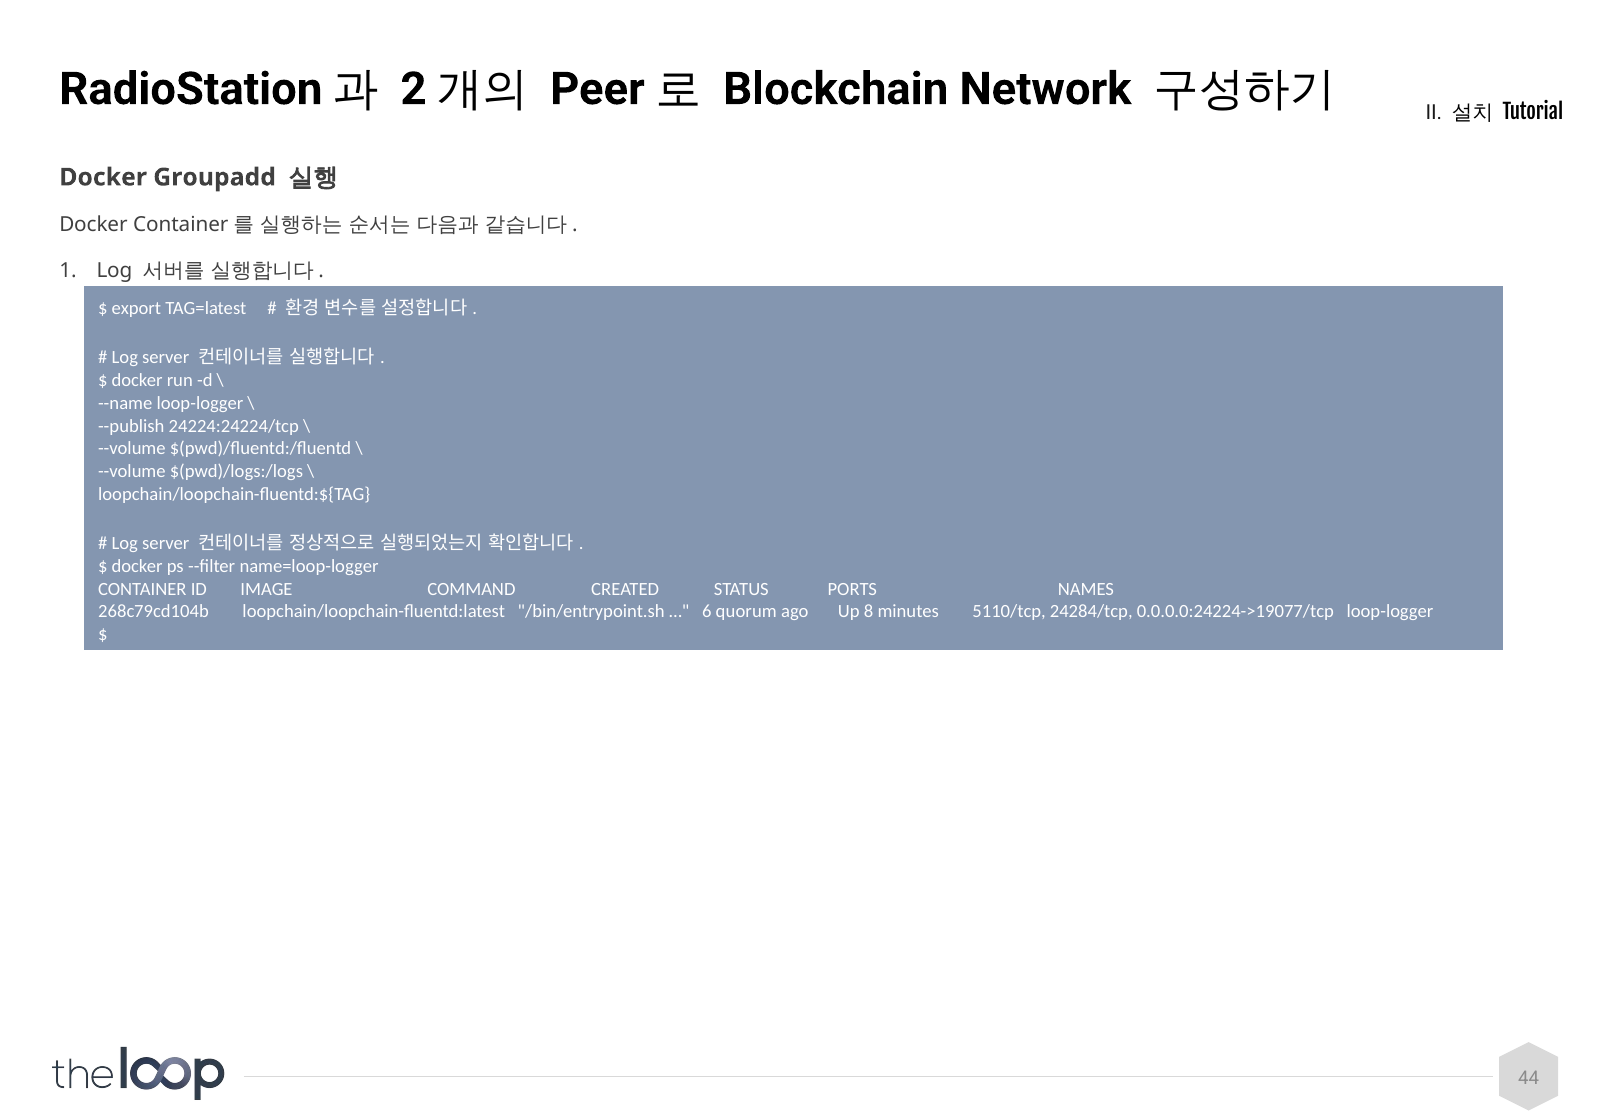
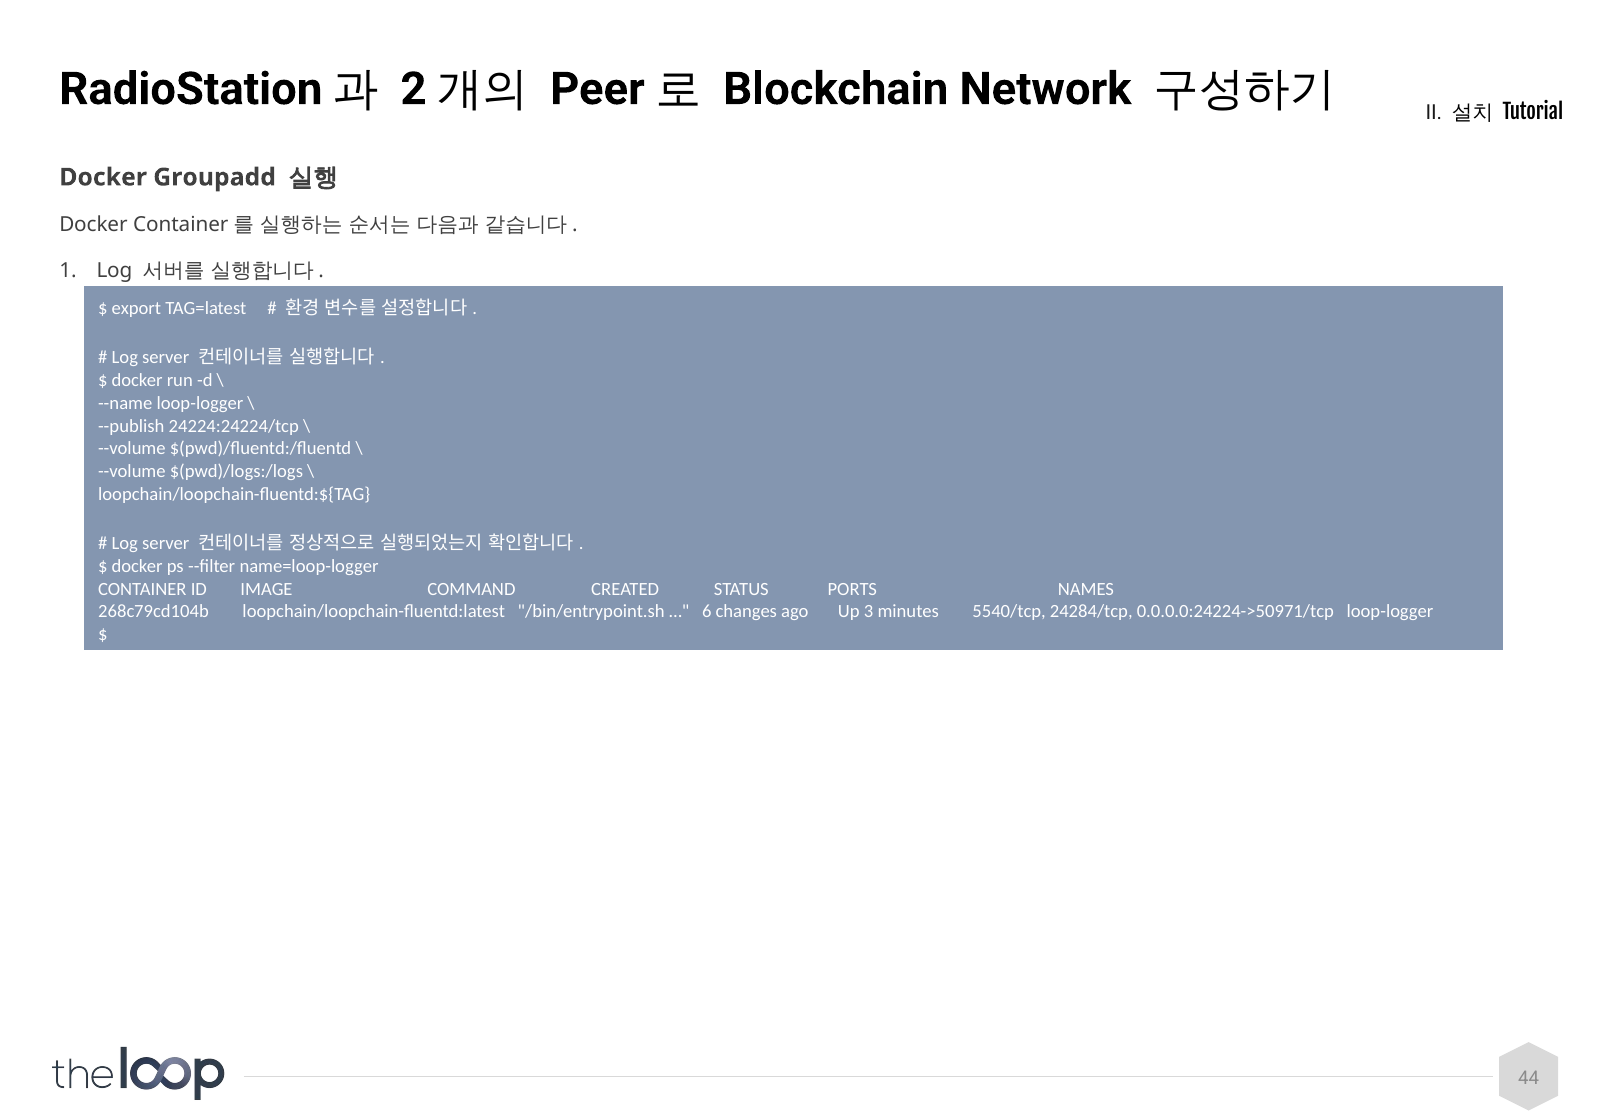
quorum: quorum -> changes
8: 8 -> 3
5110/tcp: 5110/tcp -> 5540/tcp
0.0.0.0:24224->19077/tcp: 0.0.0.0:24224->19077/tcp -> 0.0.0.0:24224->50971/tcp
